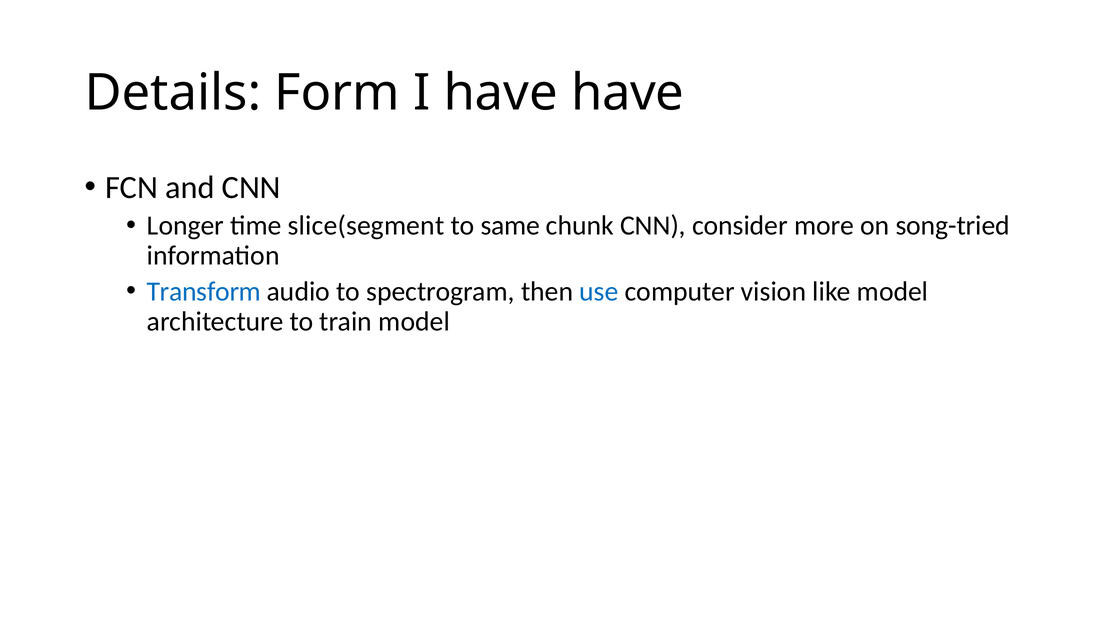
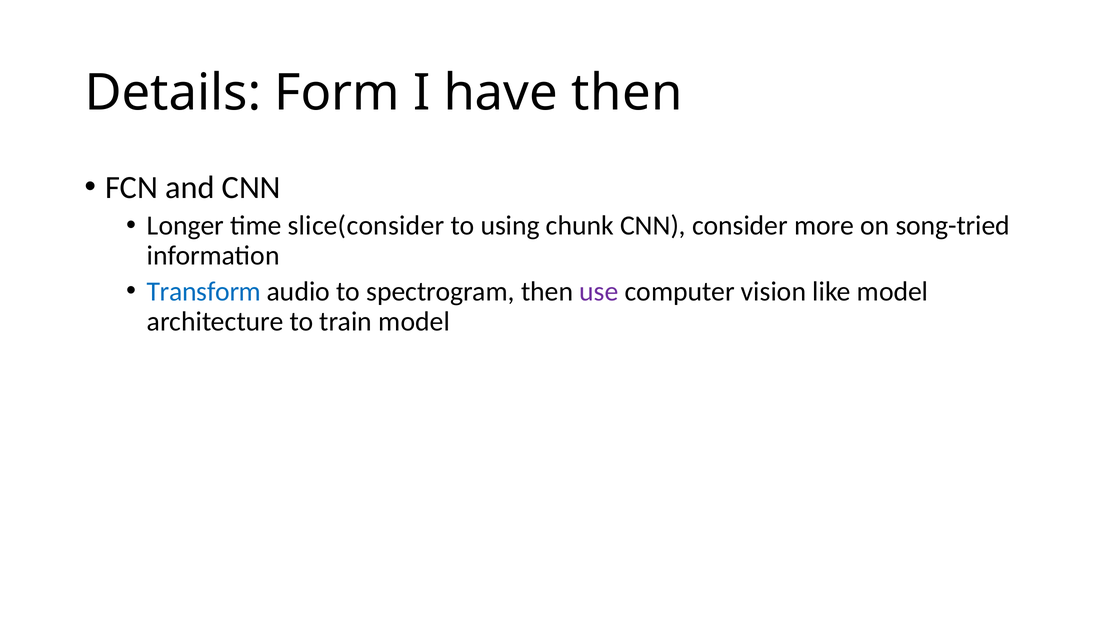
have have: have -> then
slice(segment: slice(segment -> slice(consider
same: same -> using
use colour: blue -> purple
